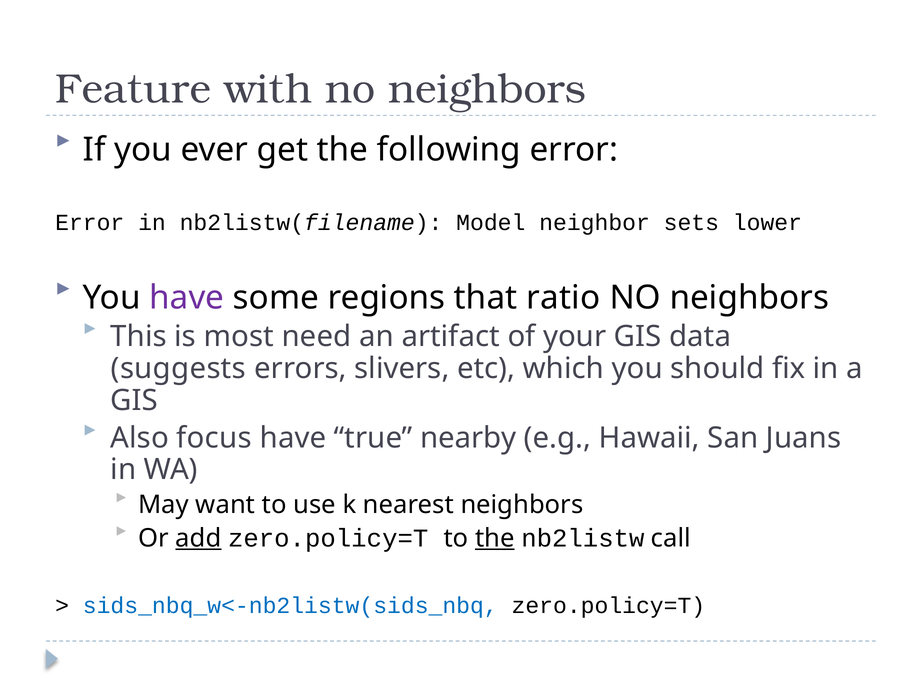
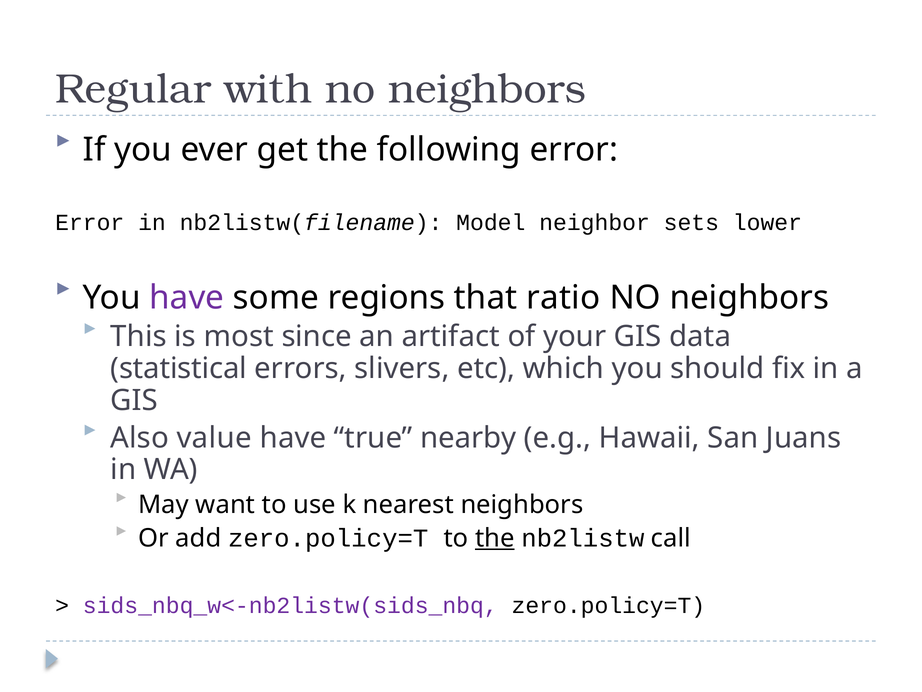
Feature: Feature -> Regular
need: need -> since
suggests: suggests -> statistical
focus: focus -> value
add underline: present -> none
sids_nbq_w<-nb2listw(sids_nbq colour: blue -> purple
